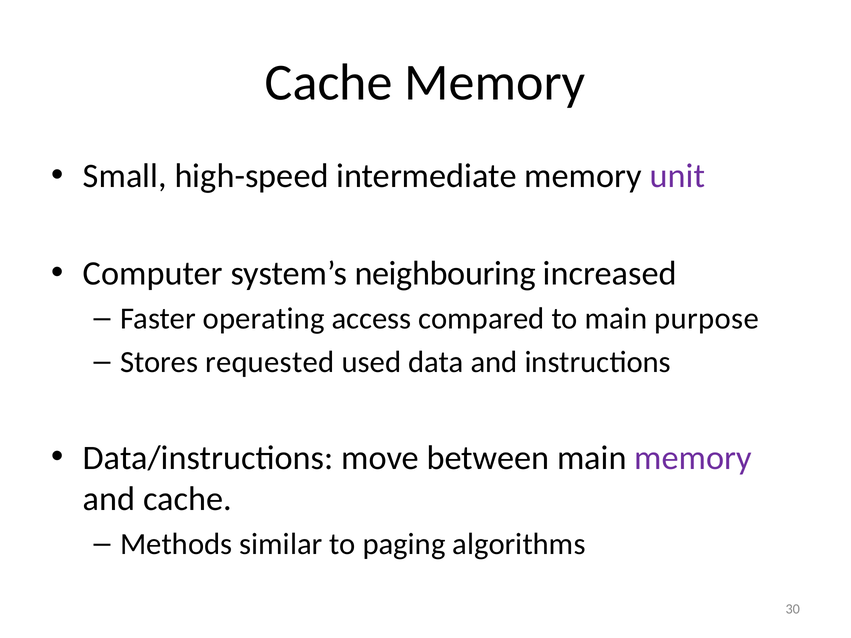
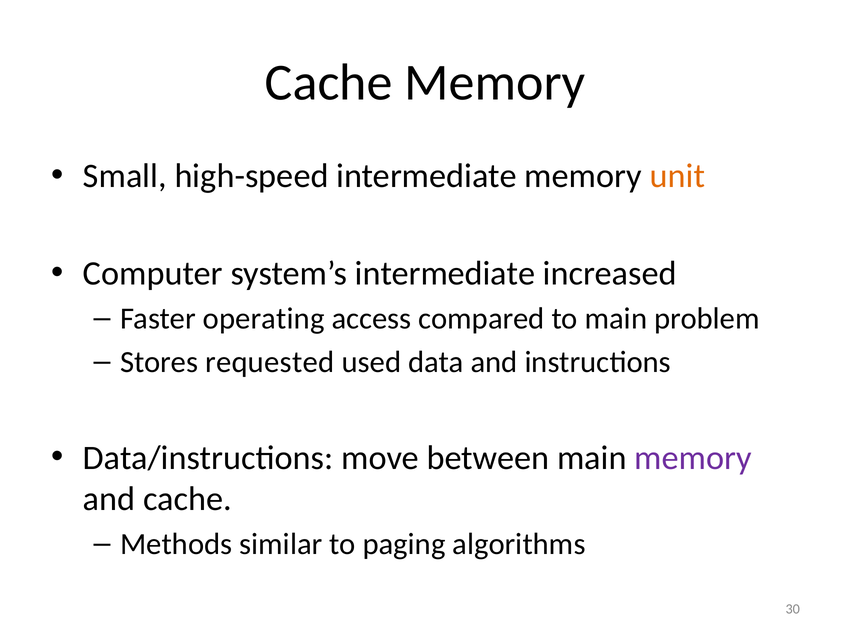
unit colour: purple -> orange
system’s neighbouring: neighbouring -> intermediate
purpose: purpose -> problem
